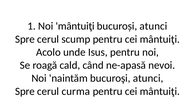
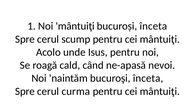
bucuroși atunci: atunci -> înceta
bucuroşi atunci: atunci -> înceta
